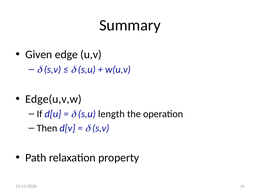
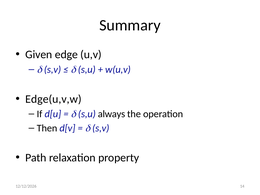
length: length -> always
